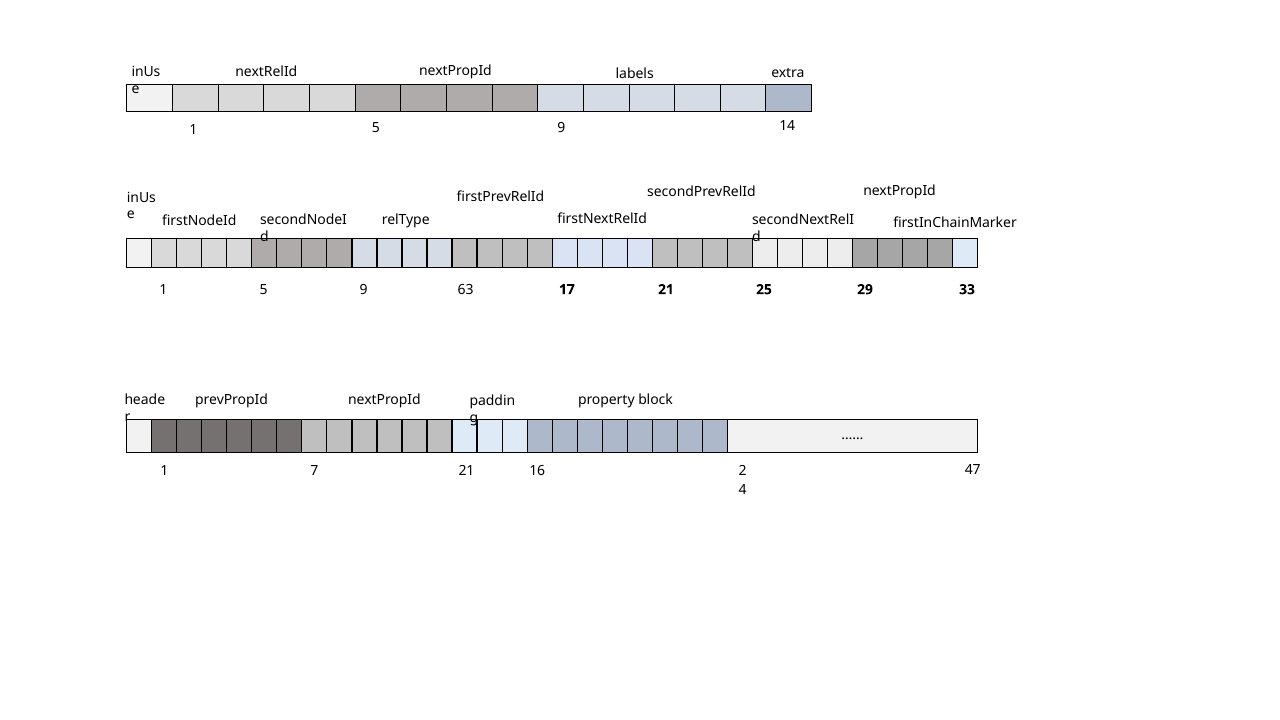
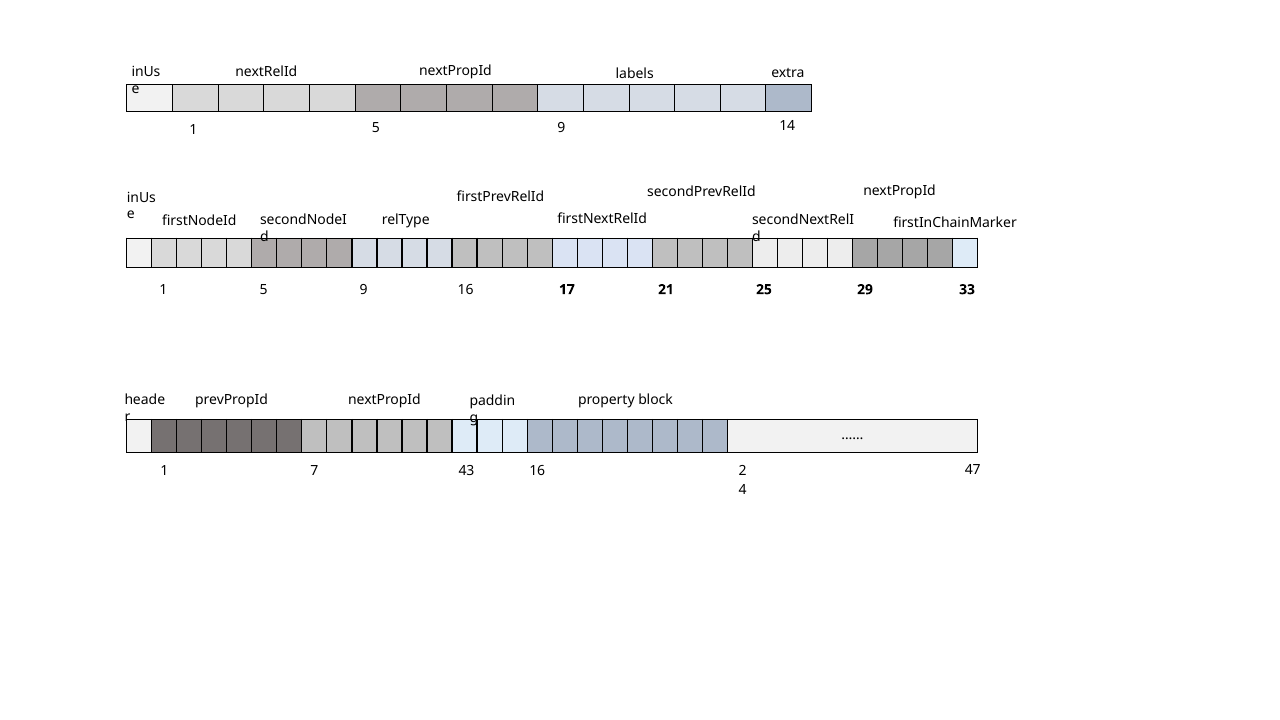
9 63: 63 -> 16
7 21: 21 -> 43
